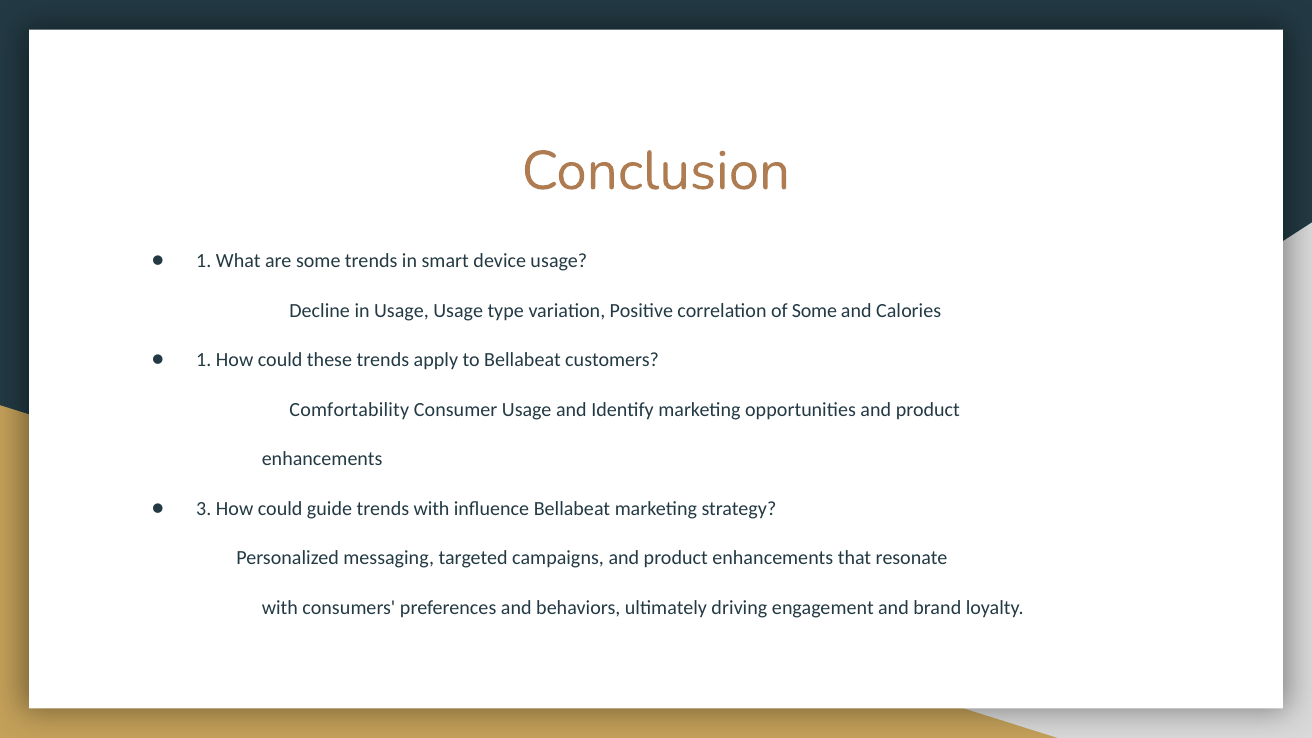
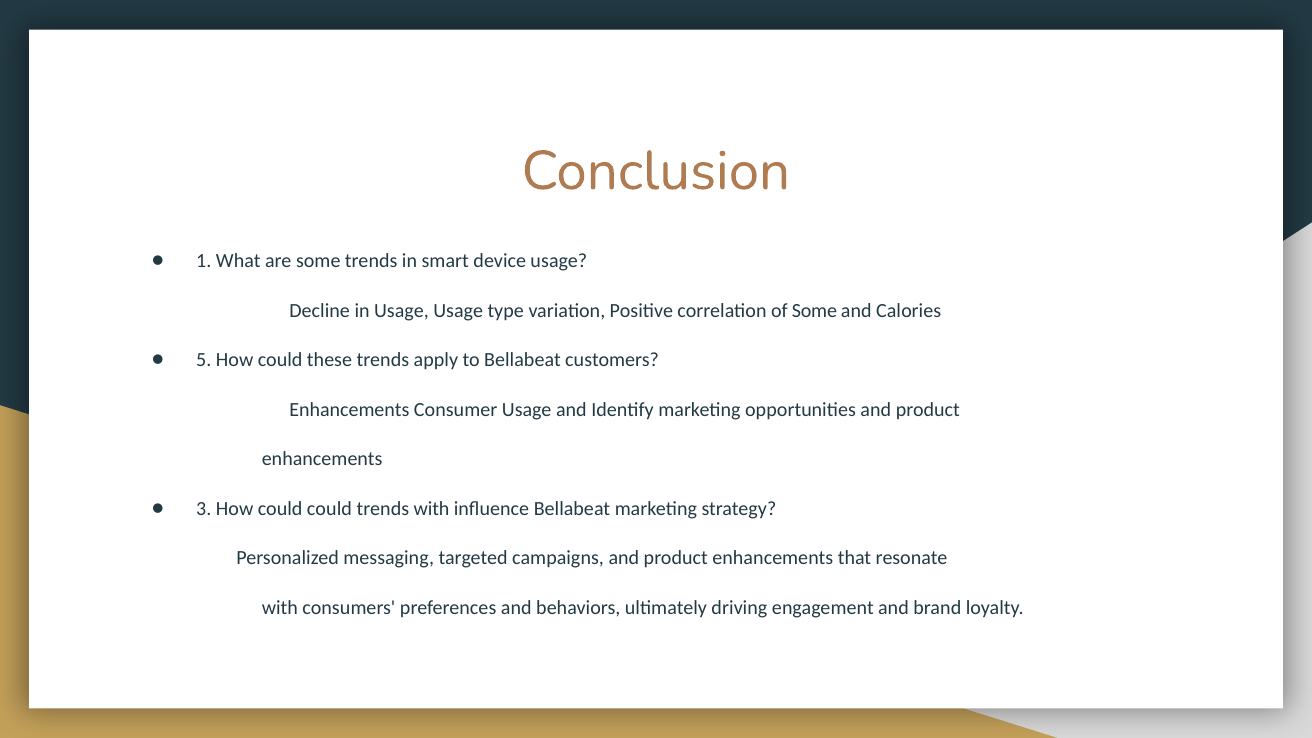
1 at (204, 360): 1 -> 5
Comfortability at (349, 410): Comfortability -> Enhancements
could guide: guide -> could
